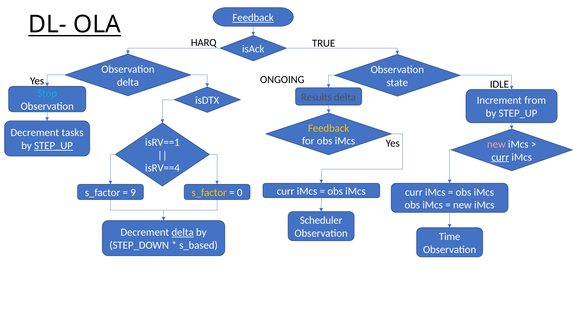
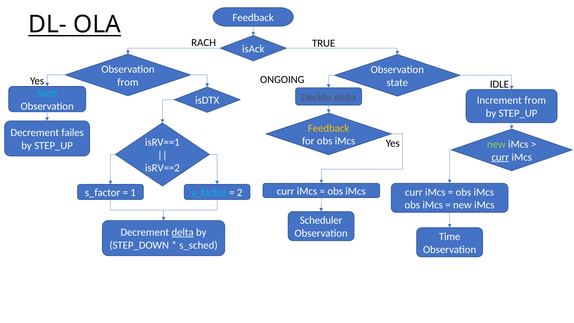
Feedback at (253, 18) underline: present -> none
HARQ: HARQ -> RACH
delta at (128, 82): delta -> from
Results: Results -> Decide
tasks: tasks -> failes
new at (496, 144) colour: pink -> light green
STEP_UP at (53, 146) underline: present -> none
isRV==4: isRV==4 -> isRV==2
9: 9 -> 1
s_factor at (209, 193) colour: yellow -> light blue
0: 0 -> 2
s_based: s_based -> s_sched
